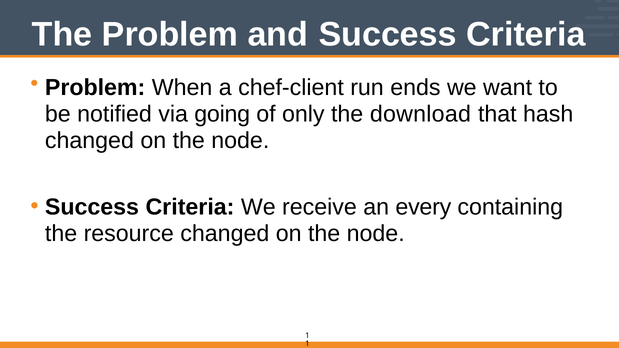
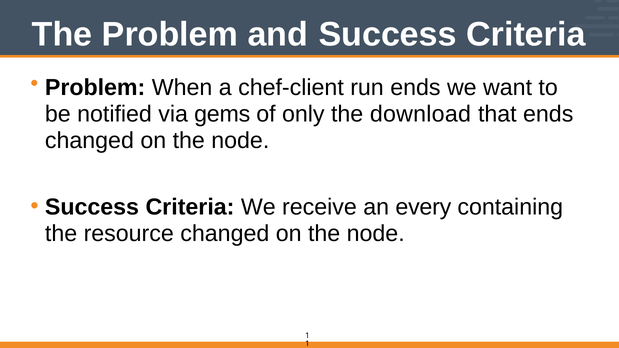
going: going -> gems
that hash: hash -> ends
